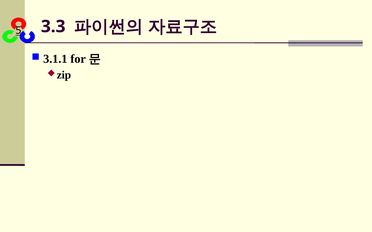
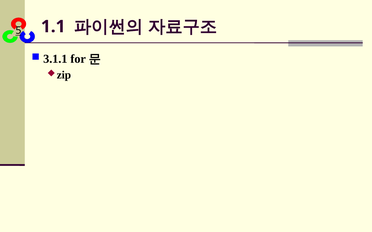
3.3: 3.3 -> 1.1
